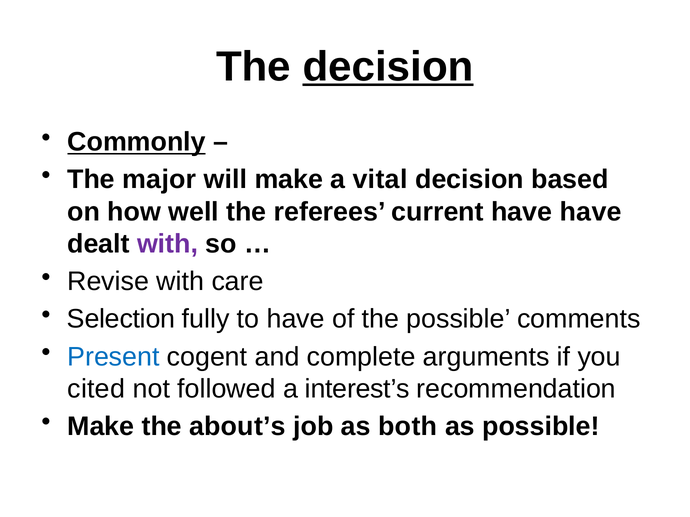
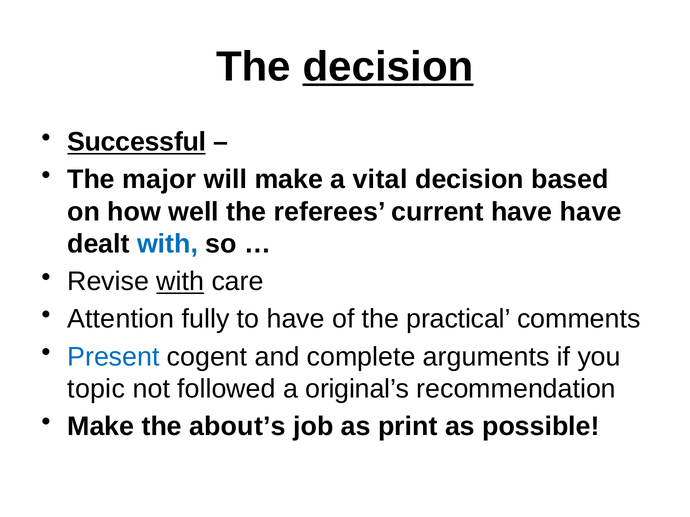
Commonly: Commonly -> Successful
with at (168, 244) colour: purple -> blue
with at (180, 282) underline: none -> present
Selection: Selection -> Attention
the possible: possible -> practical
cited: cited -> topic
interest’s: interest’s -> original’s
both: both -> print
